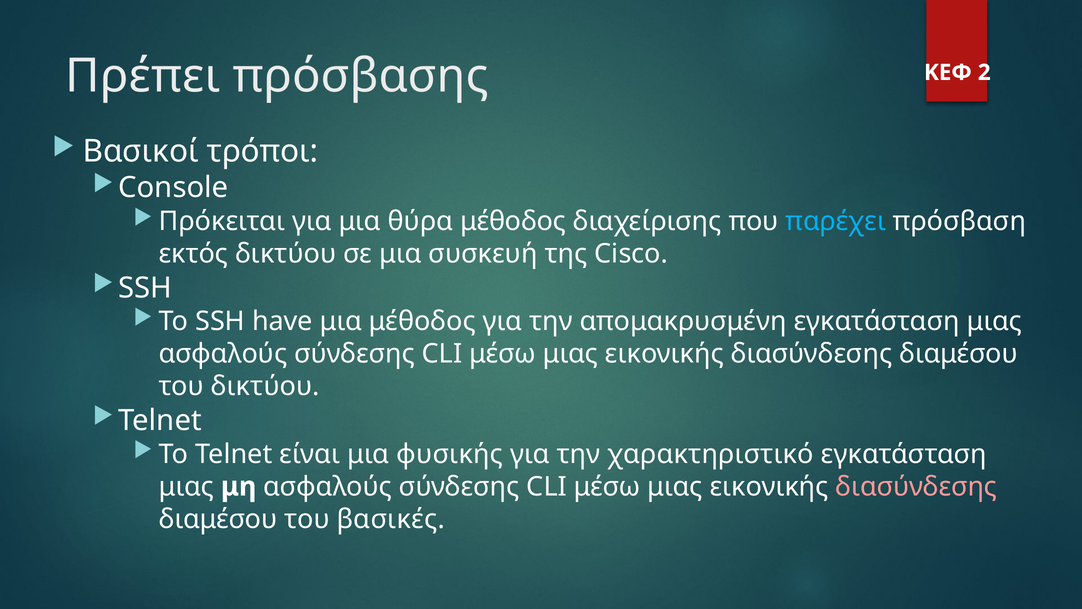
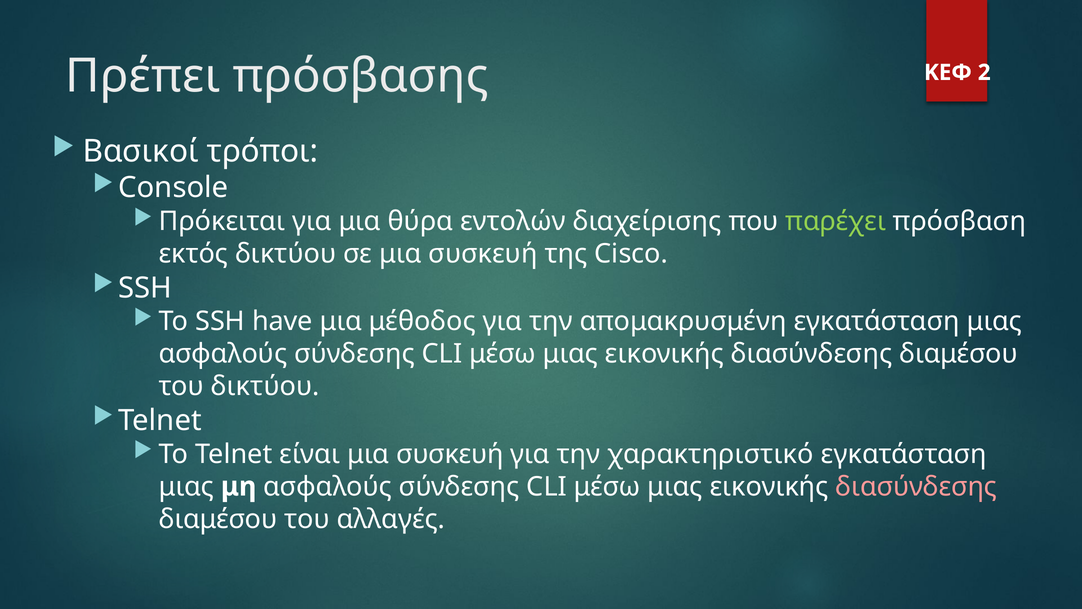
θύρα μέθοδος: μέθοδος -> εντολών
παρέχει colour: light blue -> light green
είναι μια φυσικής: φυσικής -> συσκευή
βασικές: βασικές -> αλλαγές
